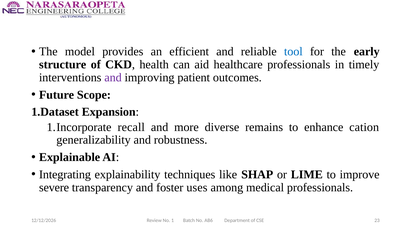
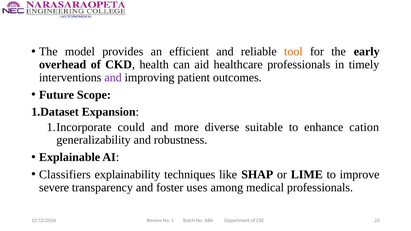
tool colour: blue -> orange
structure: structure -> overhead
recall: recall -> could
remains: remains -> suitable
Integrating: Integrating -> Classifiers
